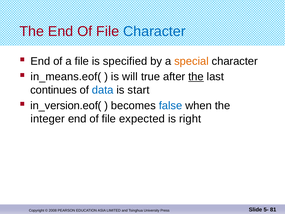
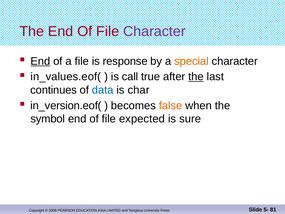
Character at (154, 31) colour: blue -> purple
End at (40, 61) underline: none -> present
specified: specified -> response
in_means.eof(: in_means.eof( -> in_values.eof(
will: will -> call
start: start -> char
false colour: blue -> orange
integer: integer -> symbol
right: right -> sure
